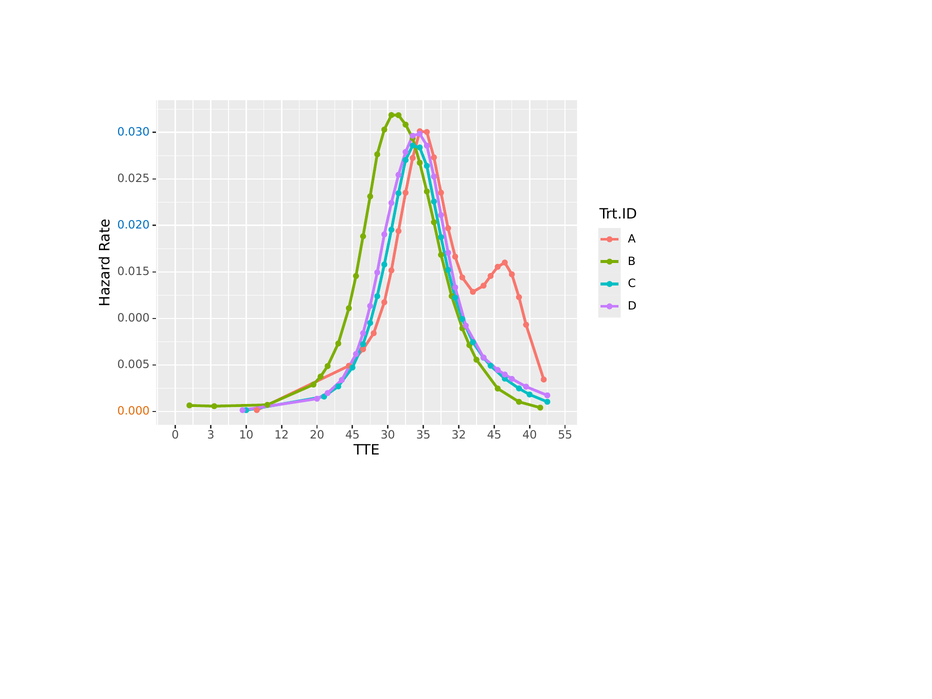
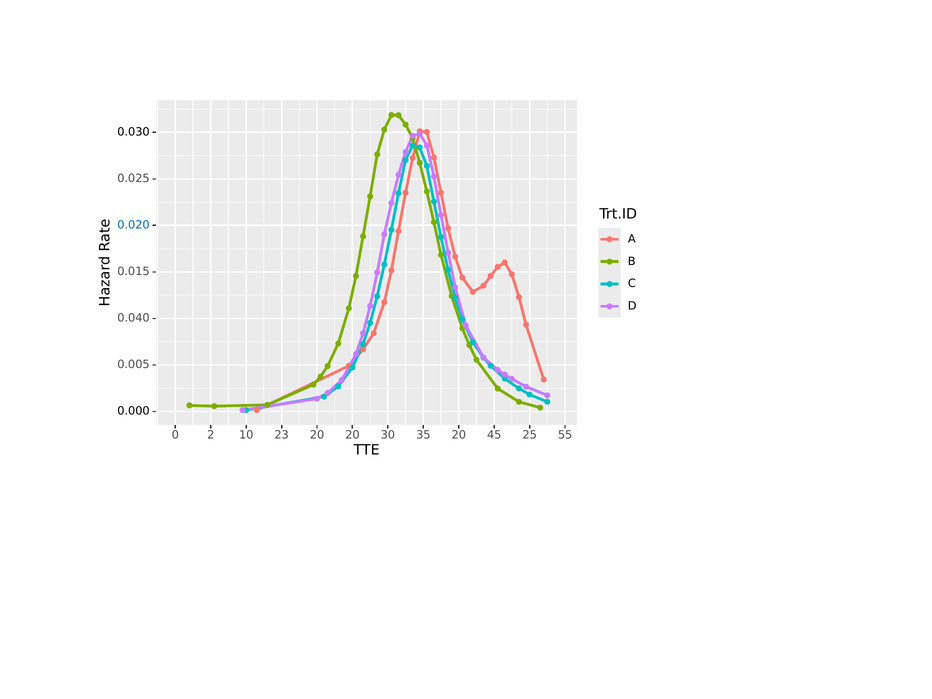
0.030 colour: blue -> black
0.000 at (134, 318): 0.000 -> 0.040
0.000 at (134, 411) colour: orange -> black
3: 3 -> 2
12: 12 -> 23
20 45: 45 -> 20
35 32: 32 -> 20
40: 40 -> 25
